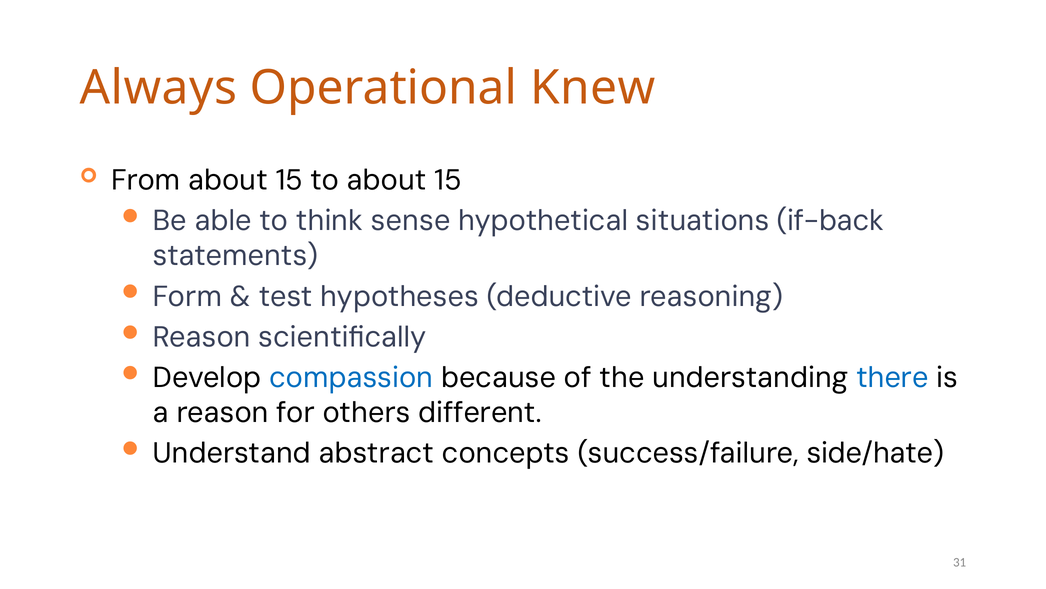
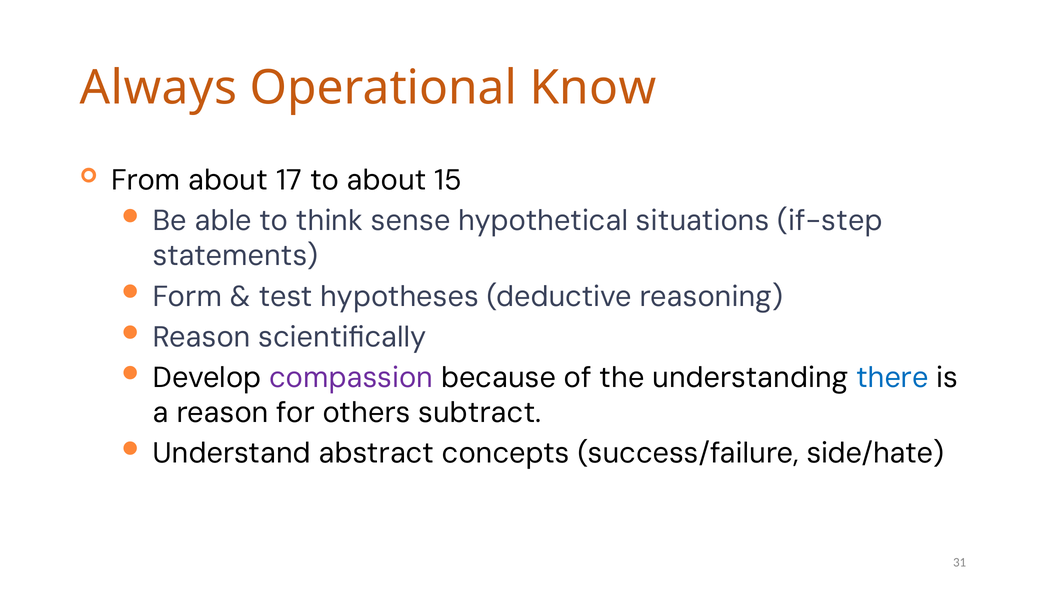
Knew: Knew -> Know
From about 15: 15 -> 17
if-back: if-back -> if-step
compassion colour: blue -> purple
different: different -> subtract
